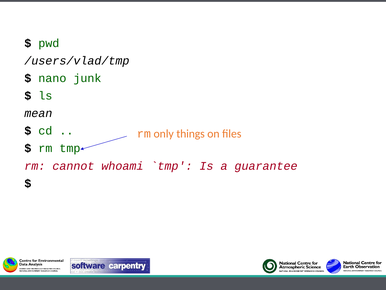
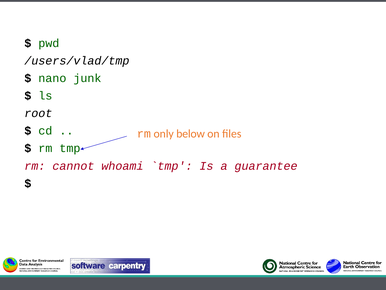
mean: mean -> root
things: things -> below
